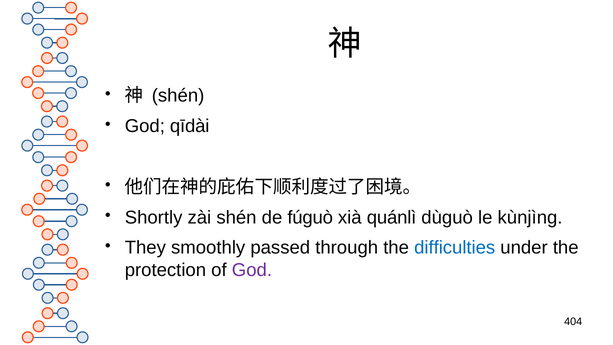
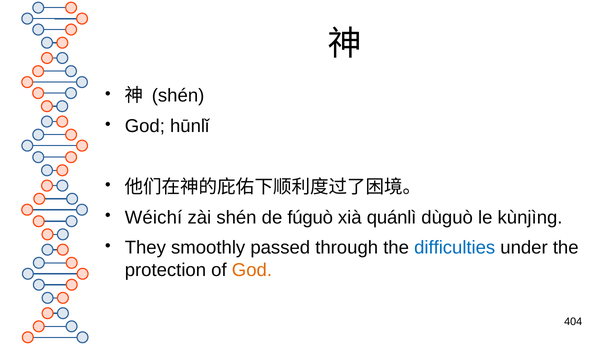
qīdài: qīdài -> hūnlǐ
Shortly: Shortly -> Wéichí
God at (252, 270) colour: purple -> orange
